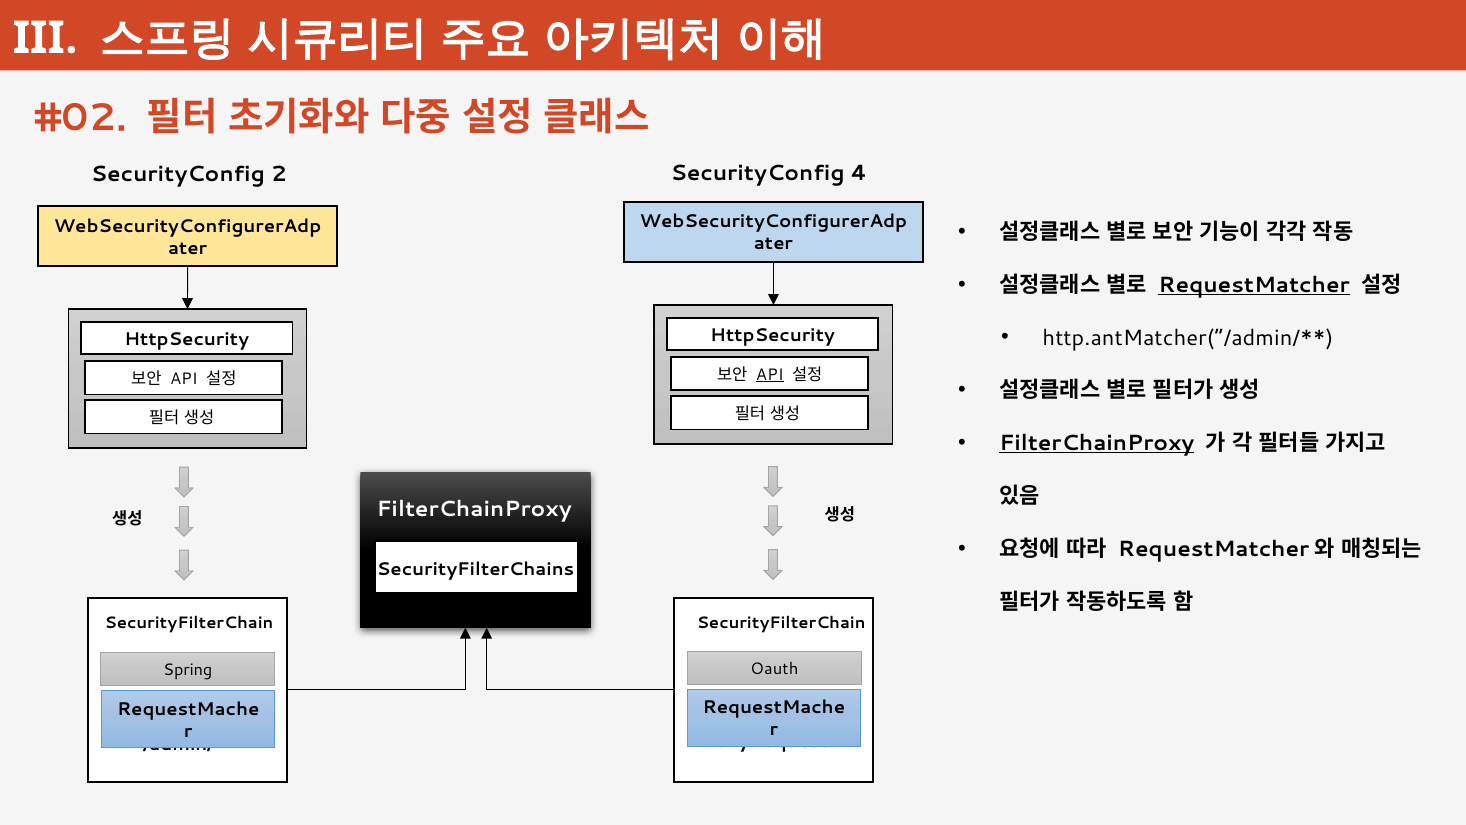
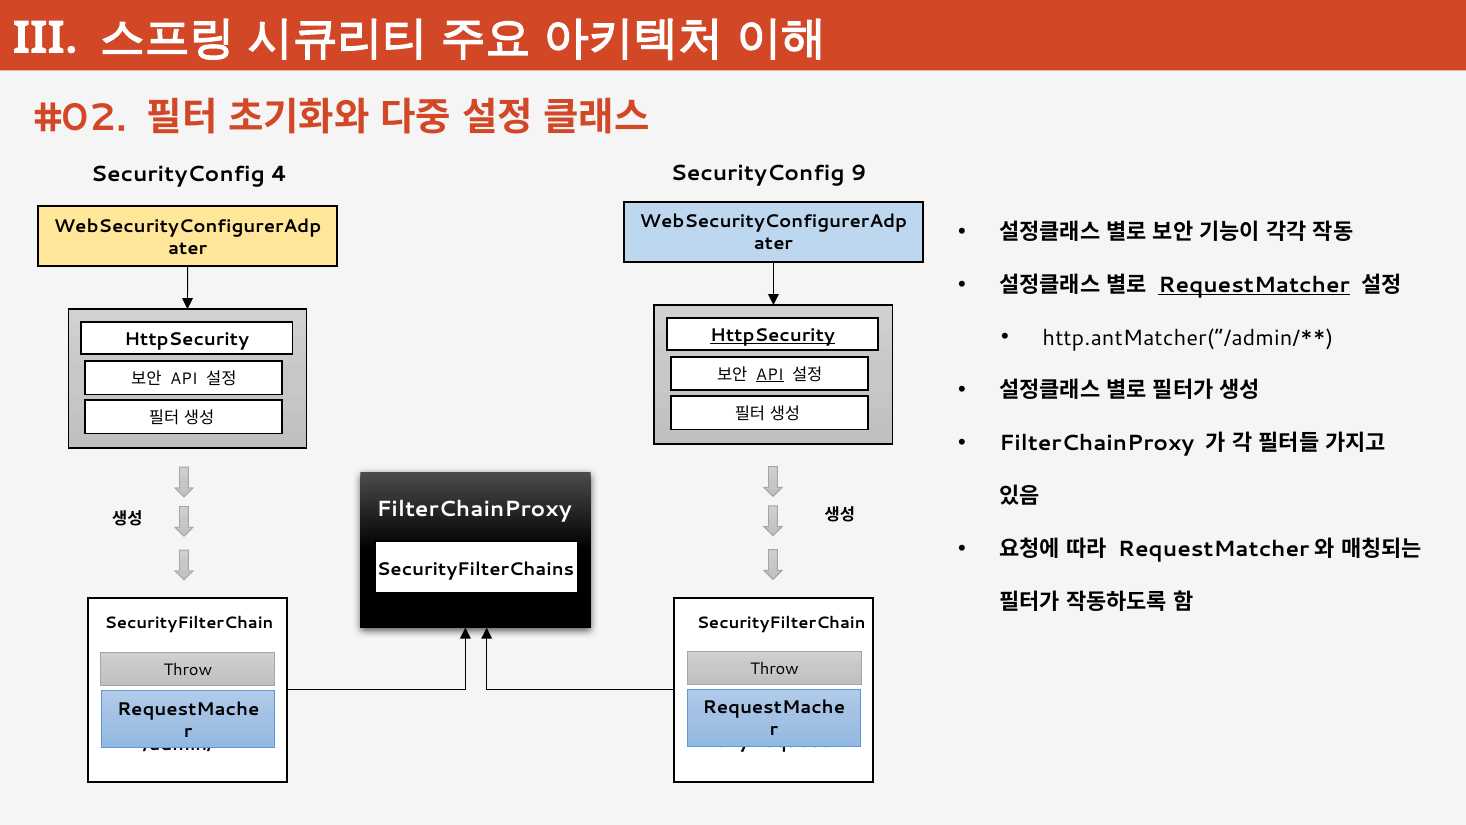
2: 2 -> 4
4: 4 -> 9
HttpSecurity at (772, 335) underline: none -> present
FilterChainProxy at (1097, 443) underline: present -> none
Oauth at (774, 669): Oauth -> Throw
Spring at (188, 670): Spring -> Throw
